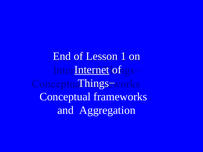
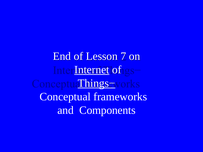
1: 1 -> 7
Things− underline: none -> present
Aggregation: Aggregation -> Components
